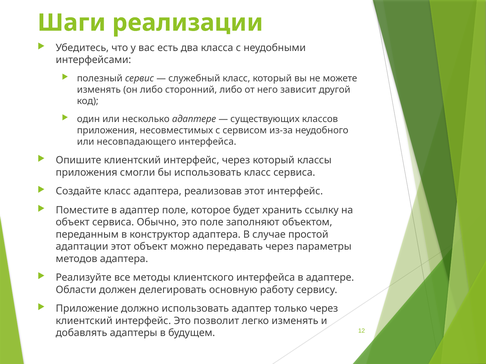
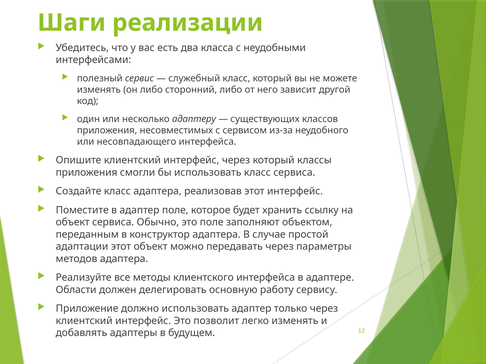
несколько адаптере: адаптере -> адаптеру
